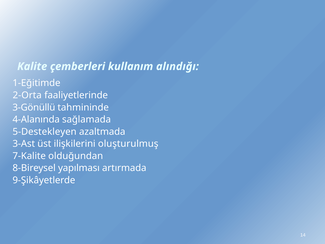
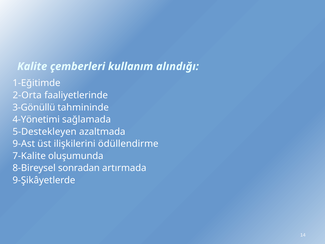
4-Alanında: 4-Alanında -> 4-Yönetimi
3-Ast: 3-Ast -> 9-Ast
oluşturulmuş: oluşturulmuş -> ödüllendirme
olduğundan: olduğundan -> oluşumunda
yapılması: yapılması -> sonradan
